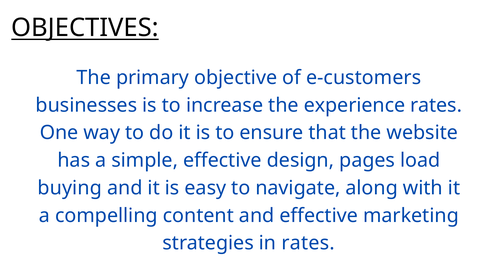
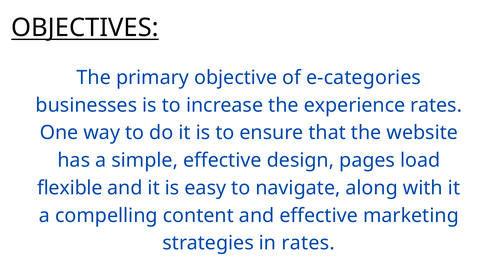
e-customers: e-customers -> e-categories
buying: buying -> flexible
